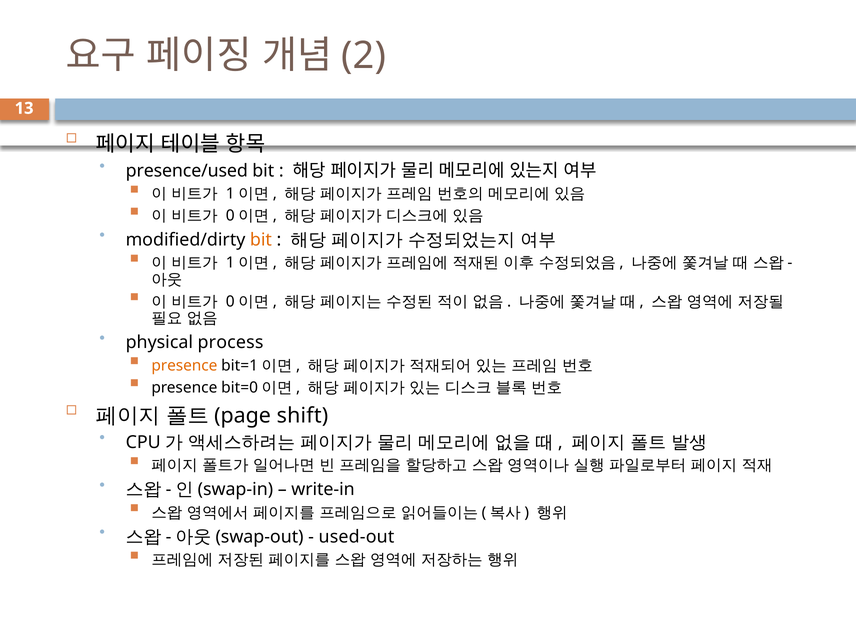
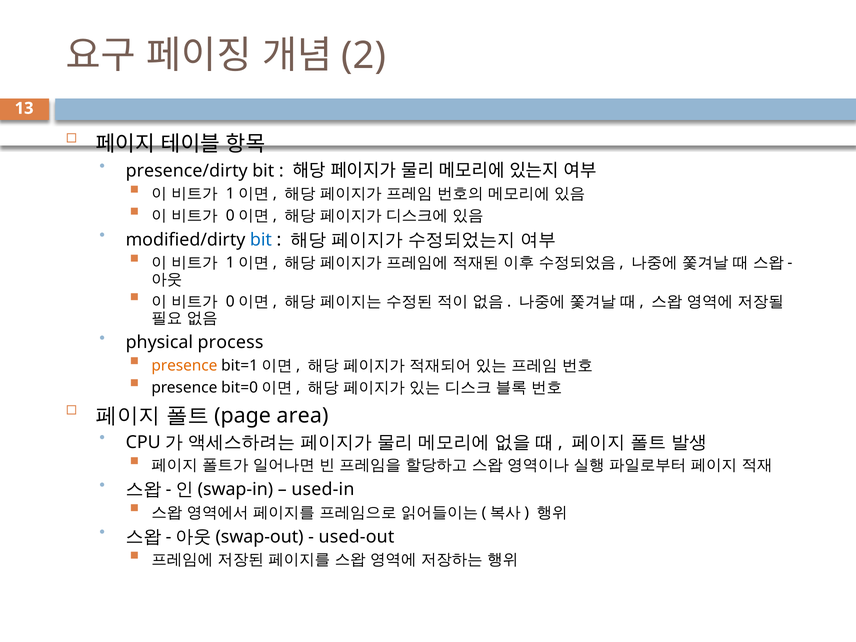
presence/used: presence/used -> presence/dirty
bit at (261, 240) colour: orange -> blue
shift: shift -> area
write-in: write-in -> used-in
